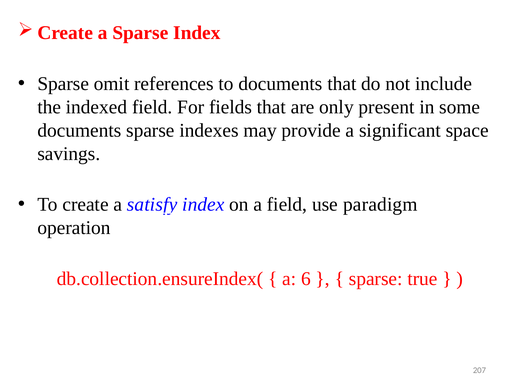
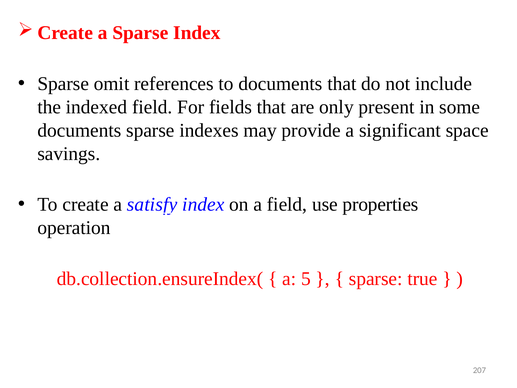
paradigm: paradigm -> properties
6: 6 -> 5
